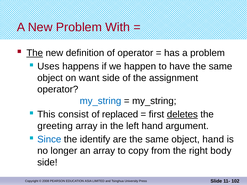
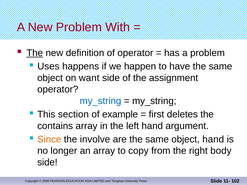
consist: consist -> section
replaced: replaced -> example
deletes underline: present -> none
greeting: greeting -> contains
Since colour: blue -> orange
identify: identify -> involve
